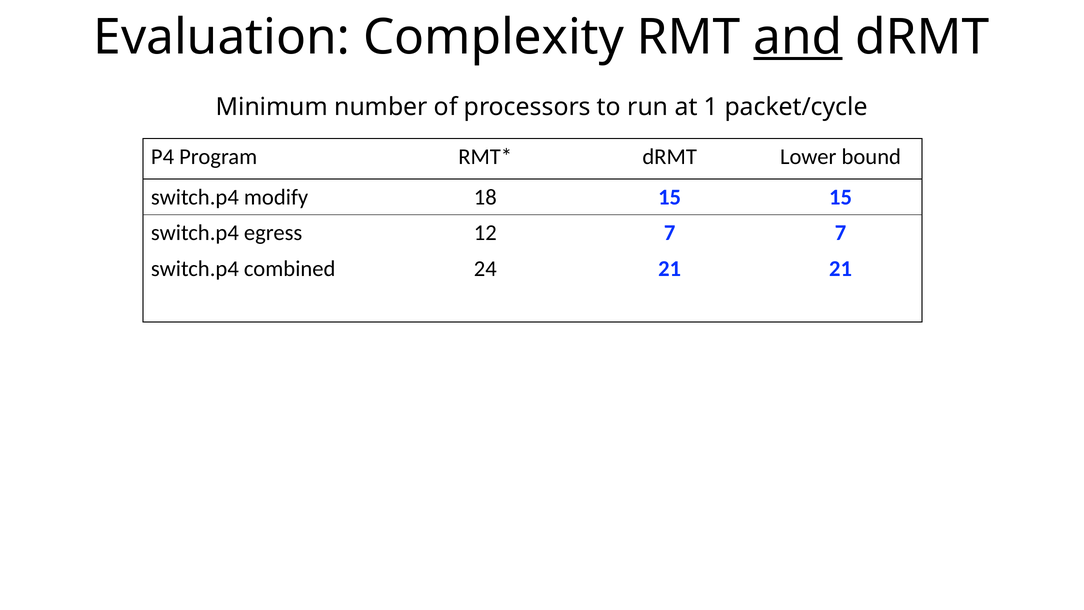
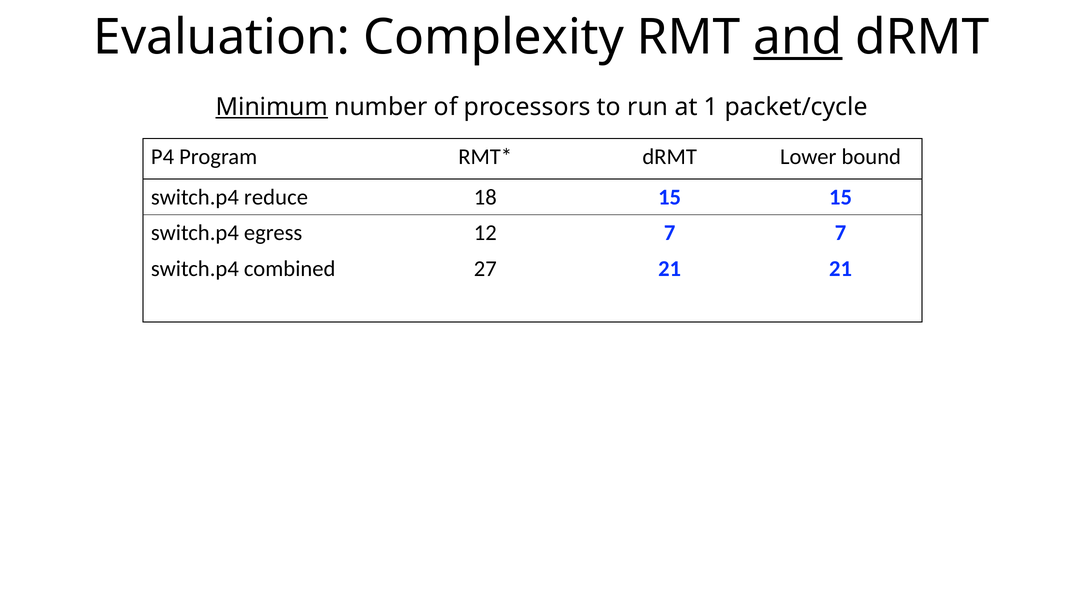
Minimum underline: none -> present
modify: modify -> reduce
24: 24 -> 27
